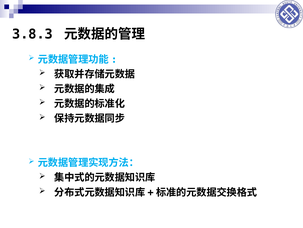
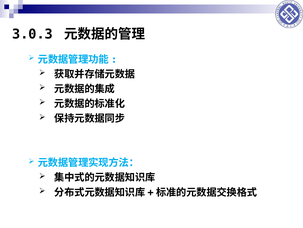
3.8.3: 3.8.3 -> 3.0.3
